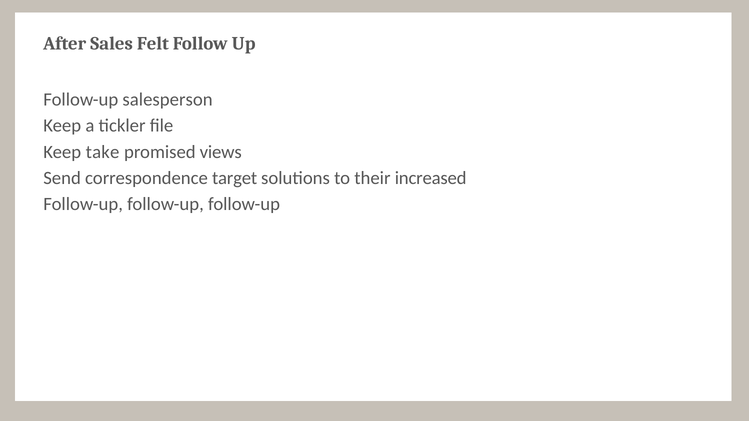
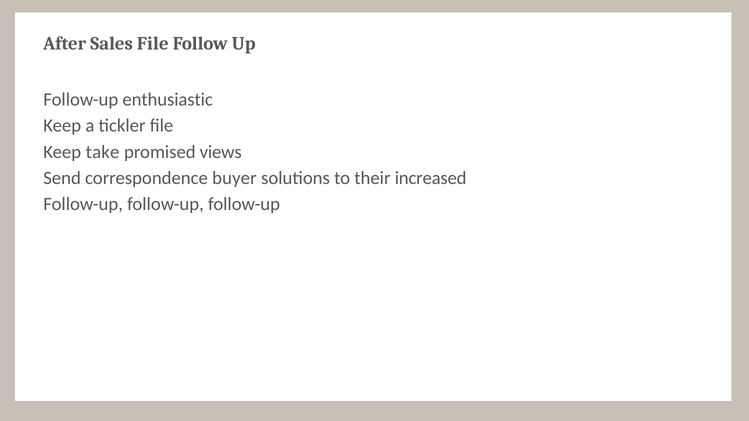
Sales Felt: Felt -> File
salesperson: salesperson -> enthusiastic
target: target -> buyer
